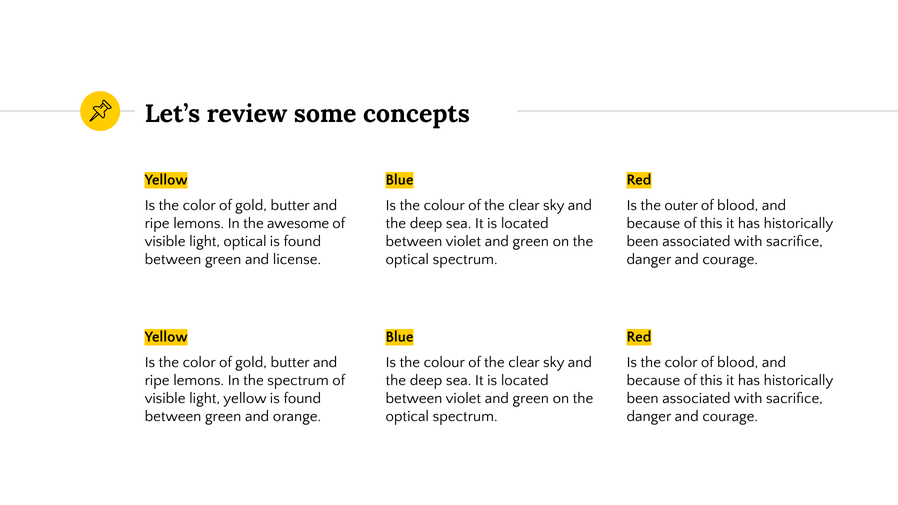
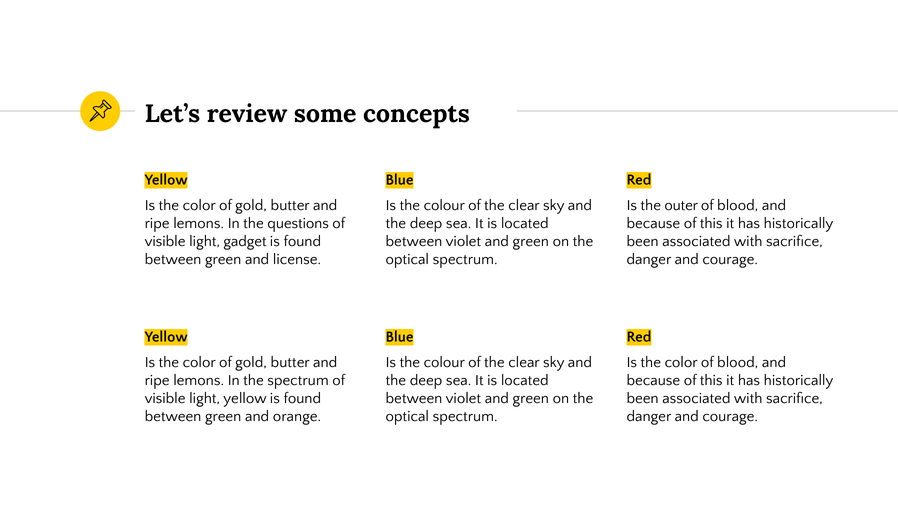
awesome: awesome -> questions
light optical: optical -> gadget
